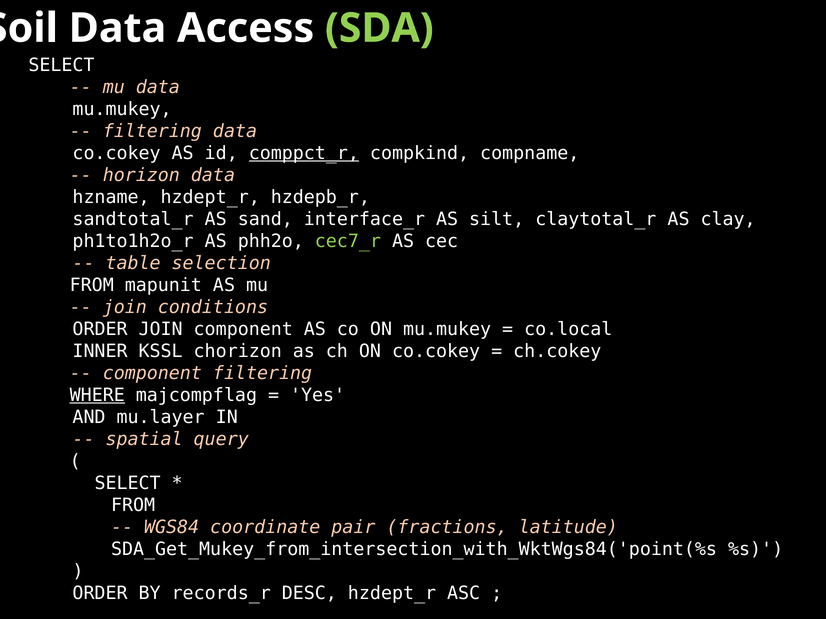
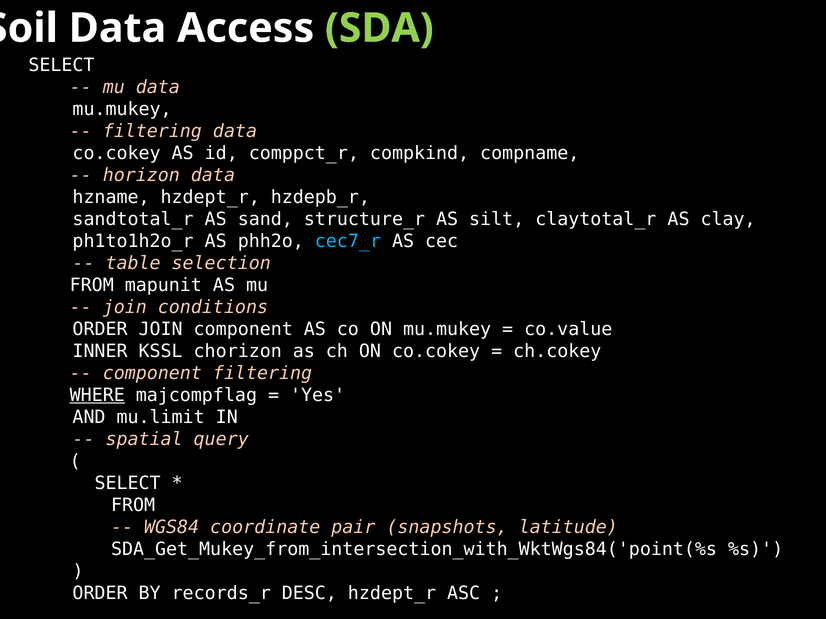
comppct_r underline: present -> none
interface_r: interface_r -> structure_r
cec7_r colour: light green -> light blue
co.local: co.local -> co.value
mu.layer: mu.layer -> mu.limit
fractions: fractions -> snapshots
